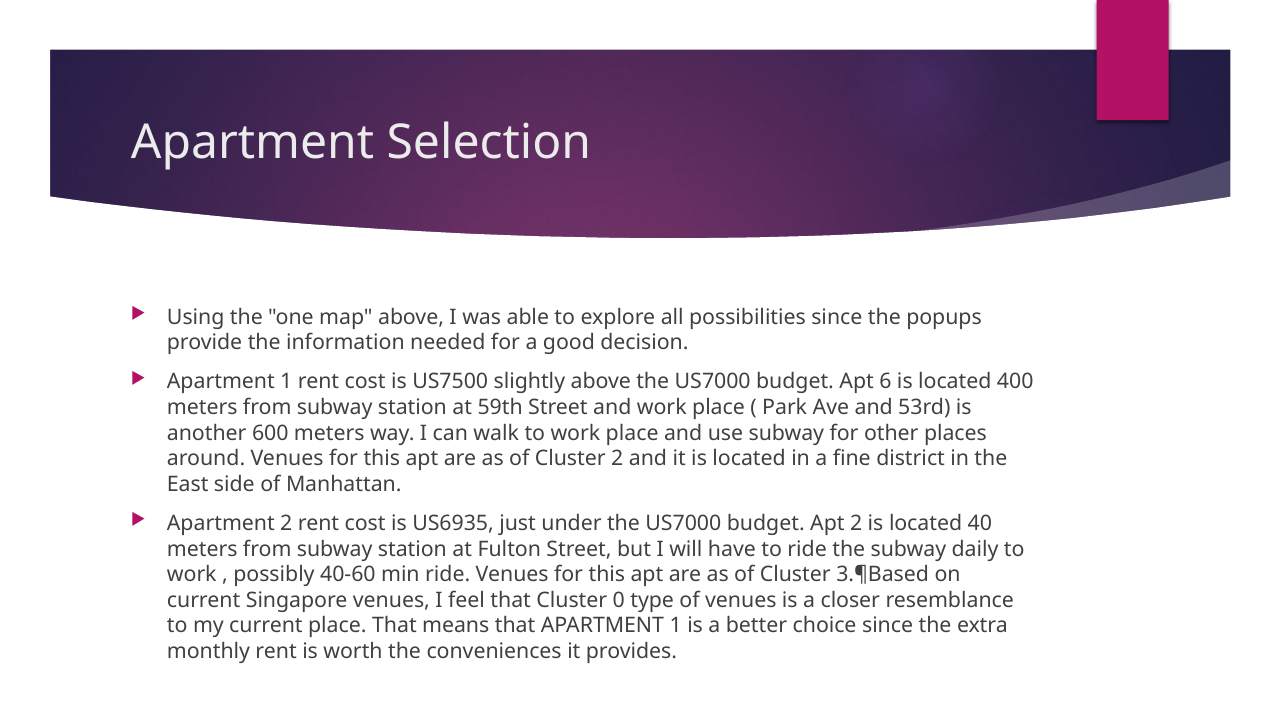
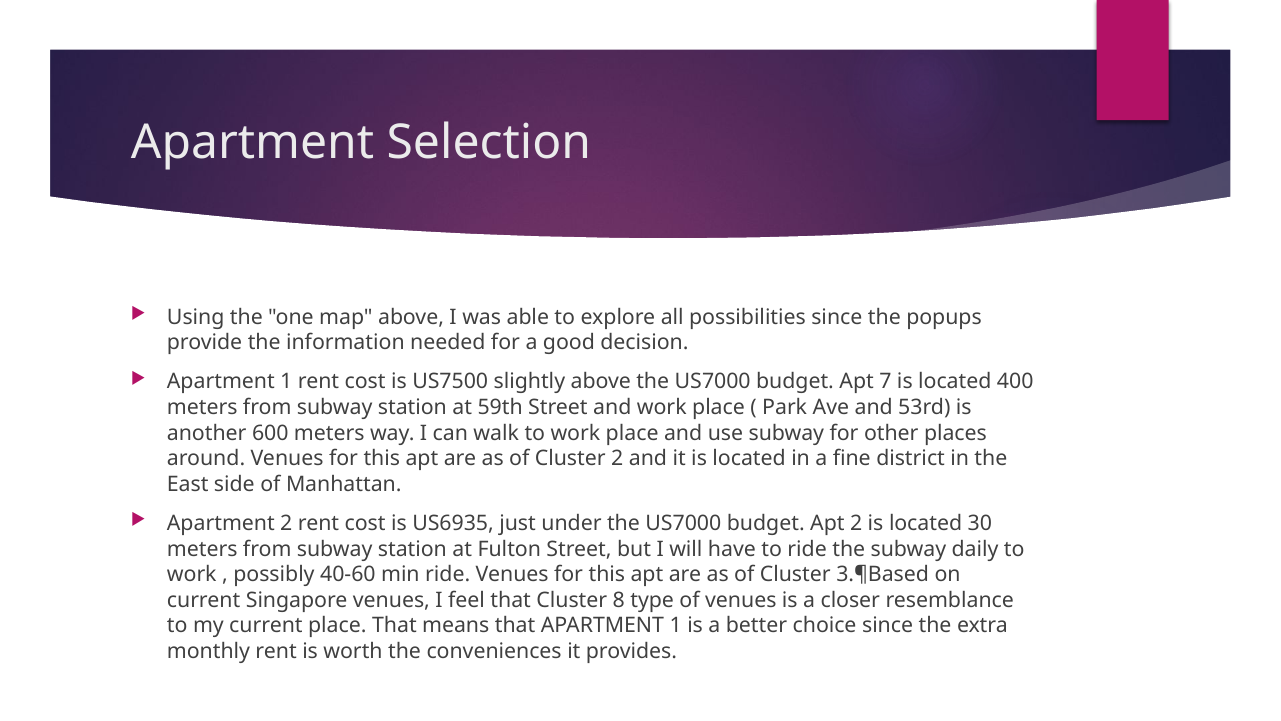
6: 6 -> 7
40: 40 -> 30
0: 0 -> 8
